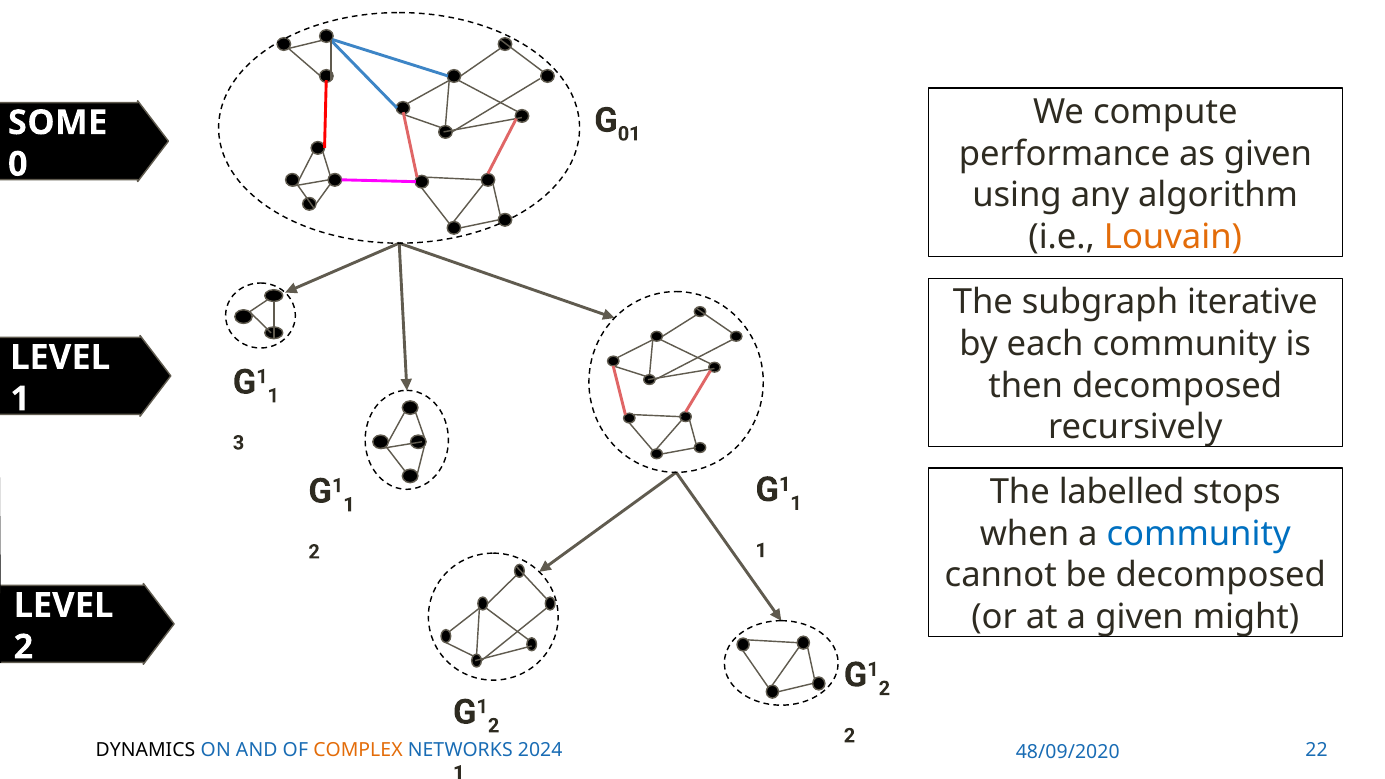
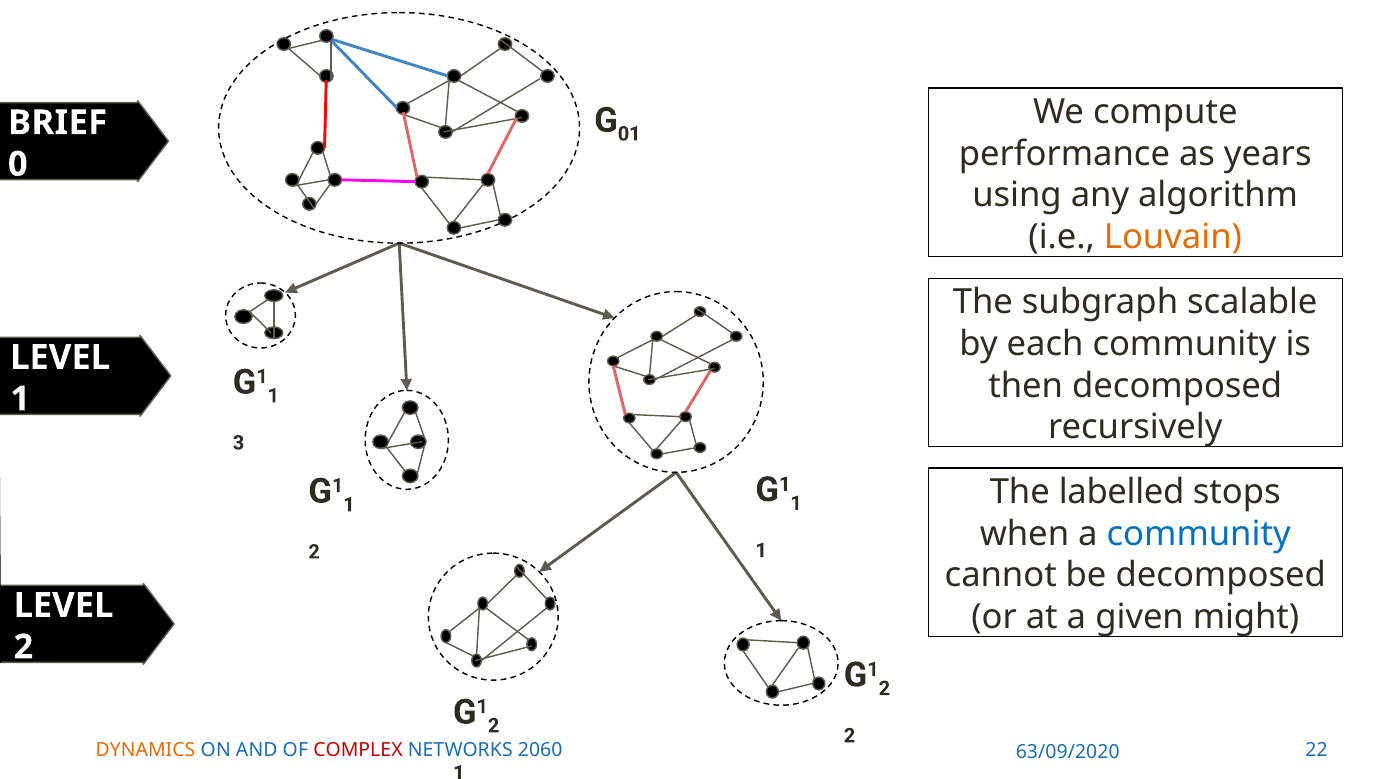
SOME: SOME -> BRIEF
as given: given -> years
iterative: iterative -> scalable
DYNAMICS colour: black -> orange
COMPLEX colour: orange -> red
2024: 2024 -> 2060
48/09/2020: 48/09/2020 -> 63/09/2020
